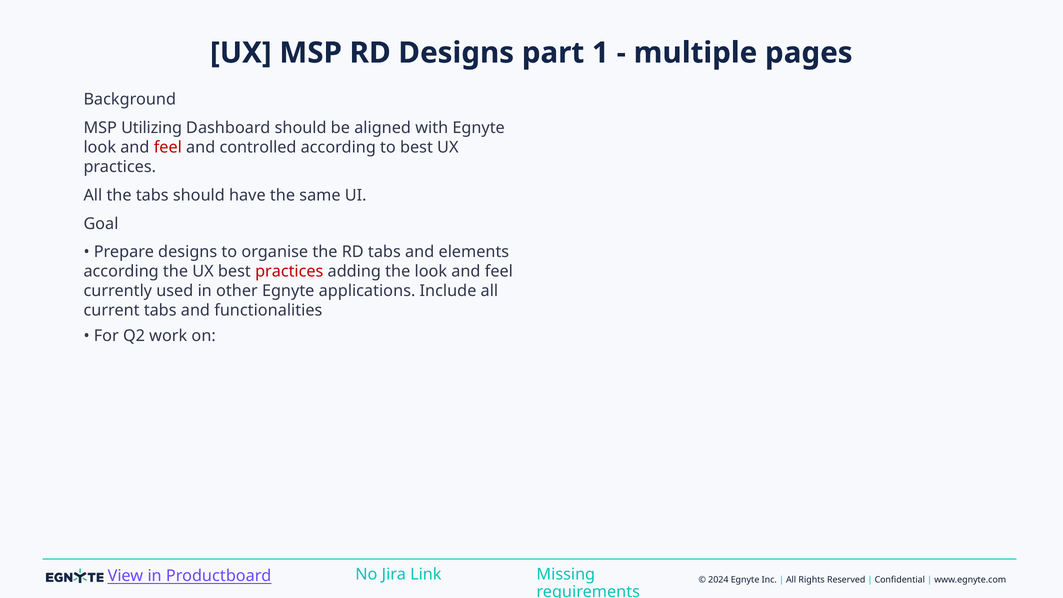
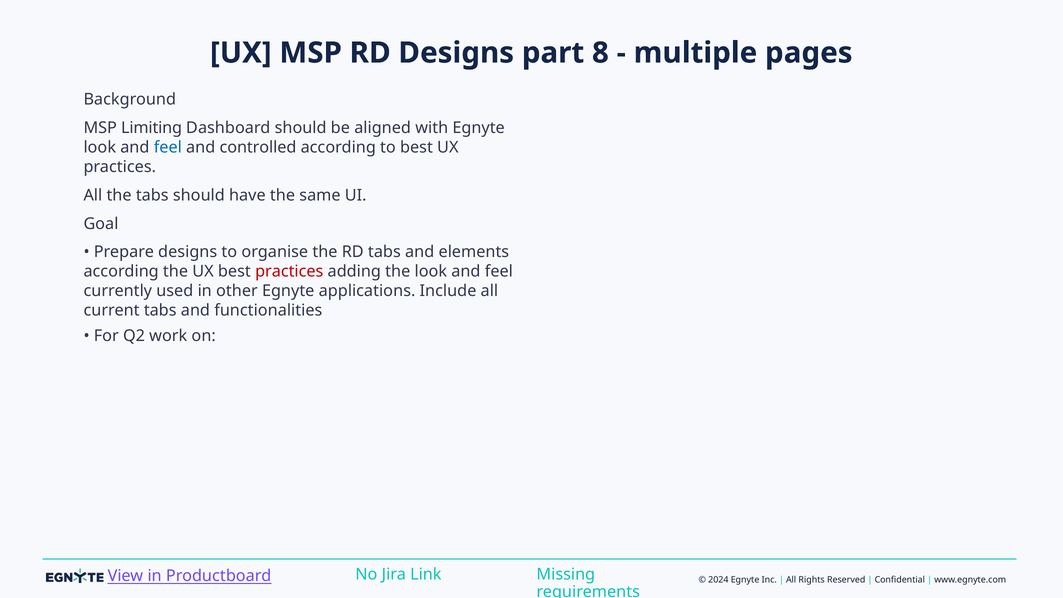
1: 1 -> 8
Utilizing: Utilizing -> Limiting
feel at (168, 147) colour: red -> blue
